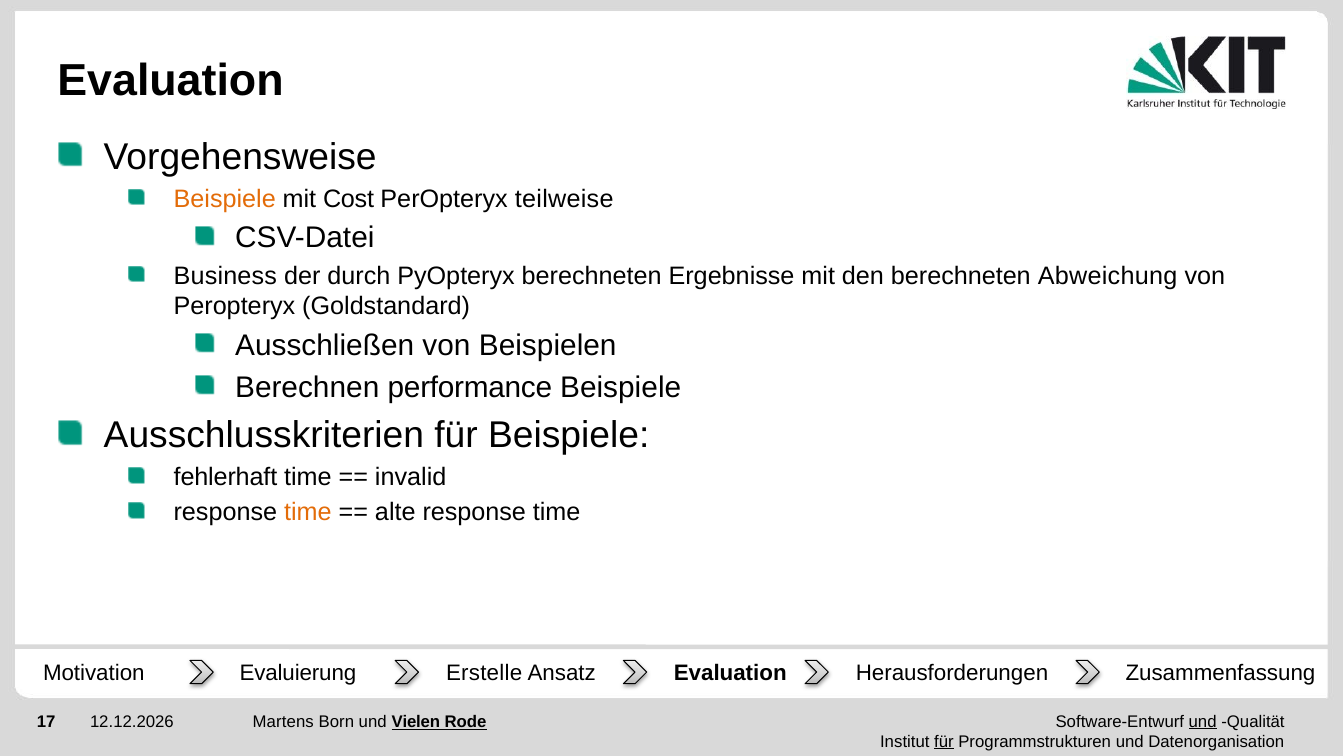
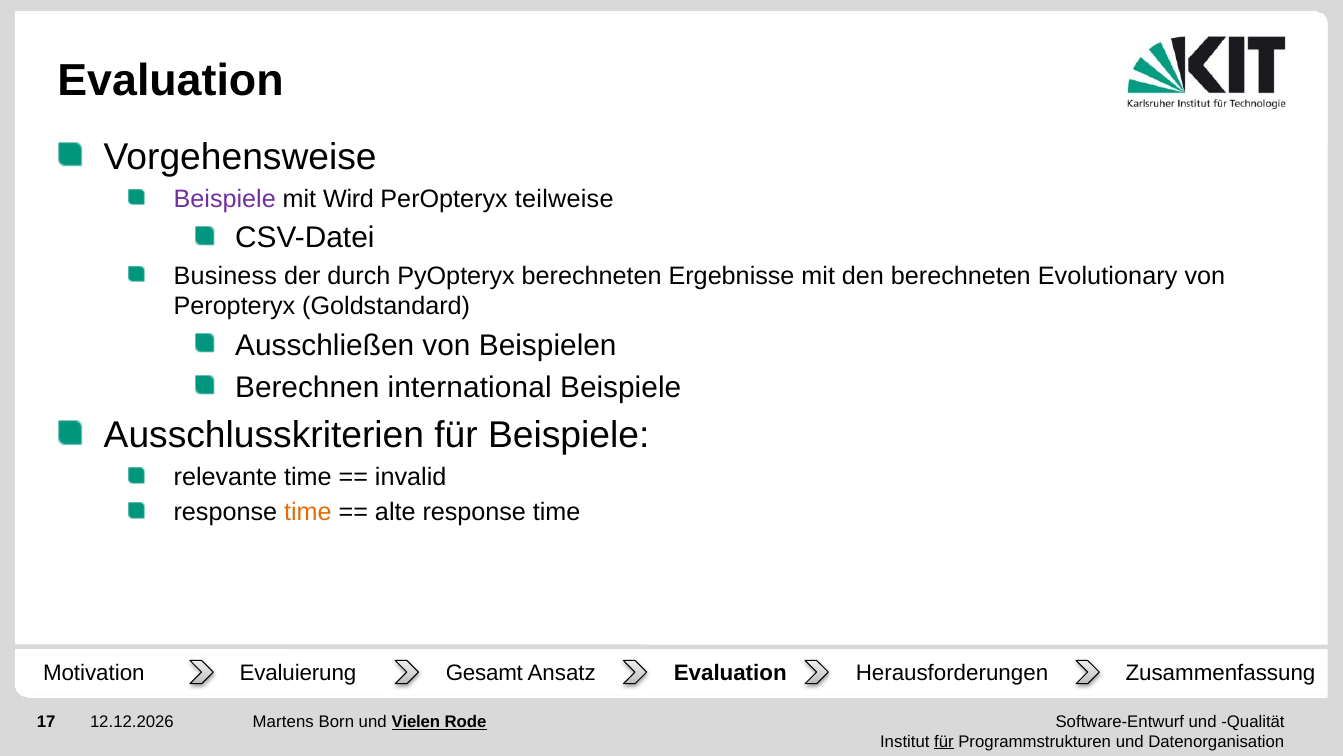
Beispiele at (225, 199) colour: orange -> purple
Cost: Cost -> Wird
Abweichung: Abweichung -> Evolutionary
performance: performance -> international
fehlerhaft: fehlerhaft -> relevante
Erstelle: Erstelle -> Gesamt
und at (1203, 721) underline: present -> none
